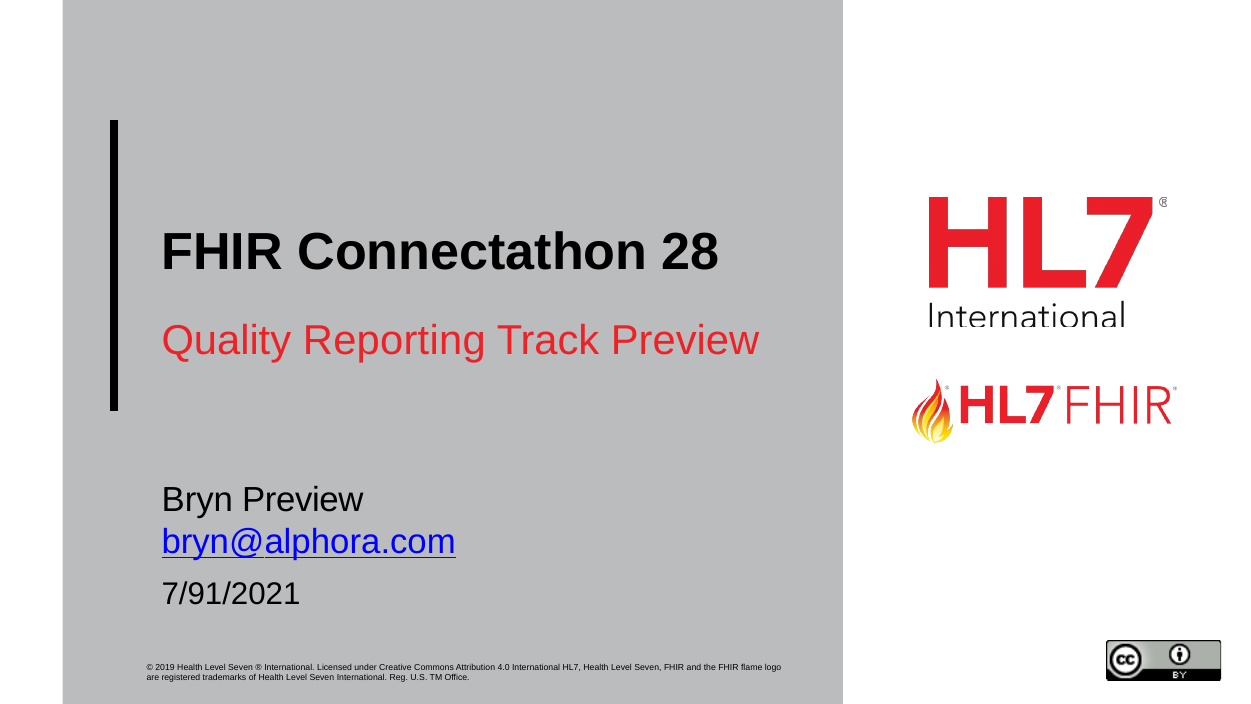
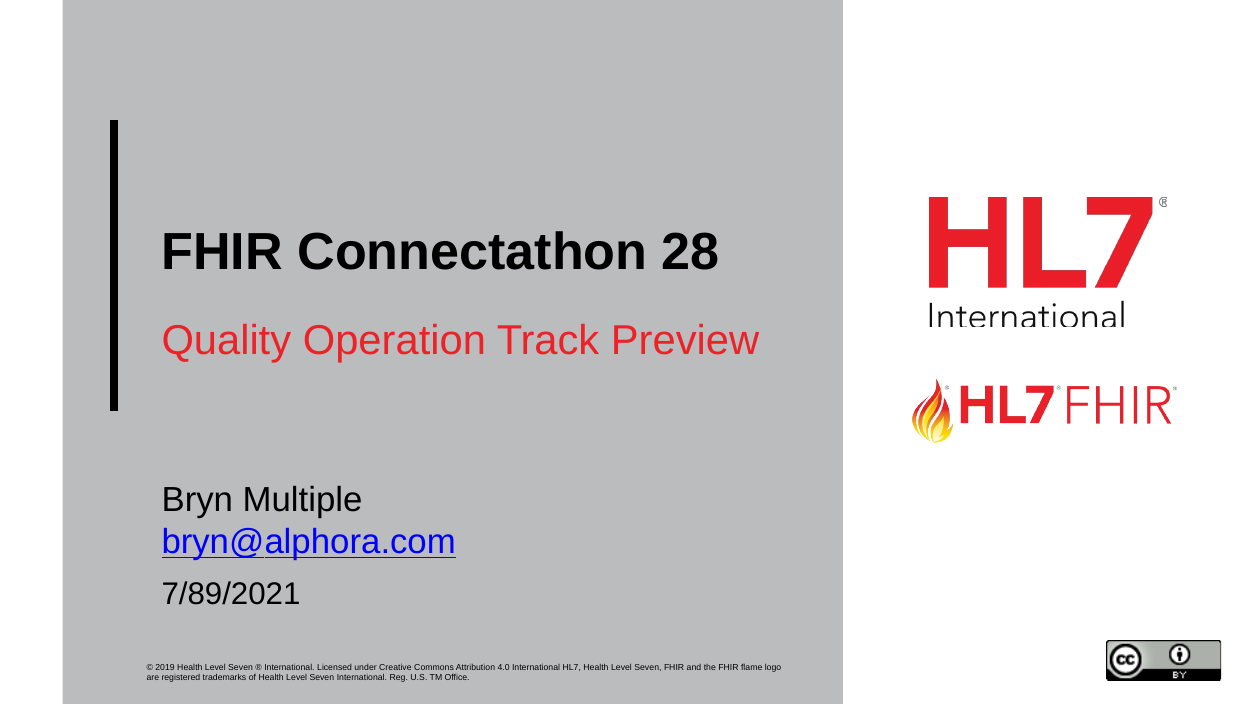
Reporting: Reporting -> Operation
Bryn Preview: Preview -> Multiple
7/91/2021: 7/91/2021 -> 7/89/2021
